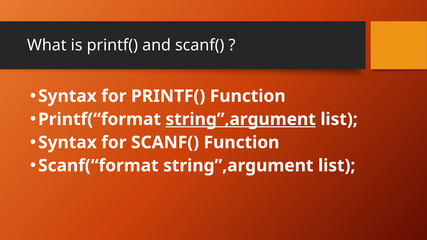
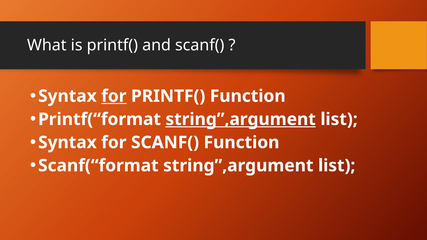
for at (114, 96) underline: none -> present
